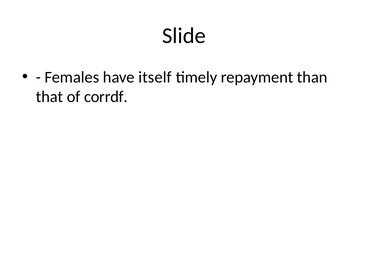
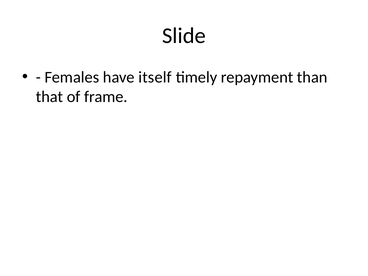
corrdf: corrdf -> frame
